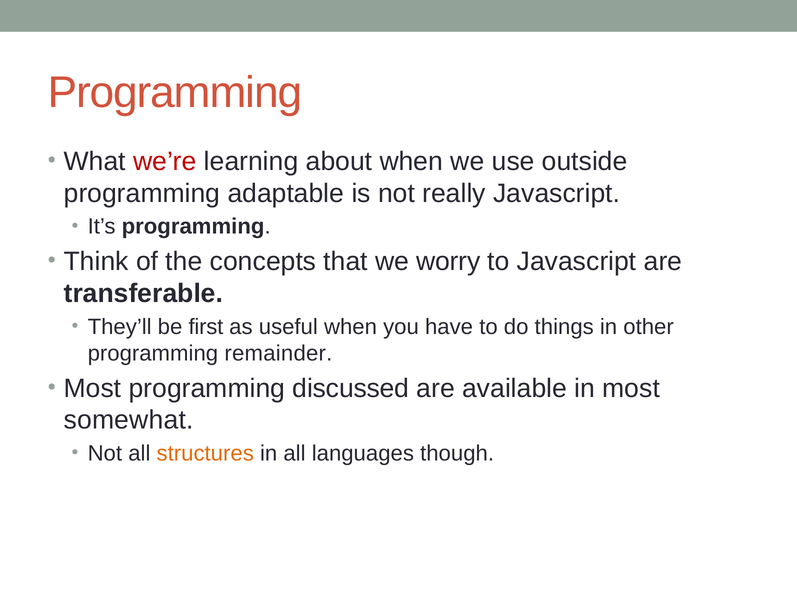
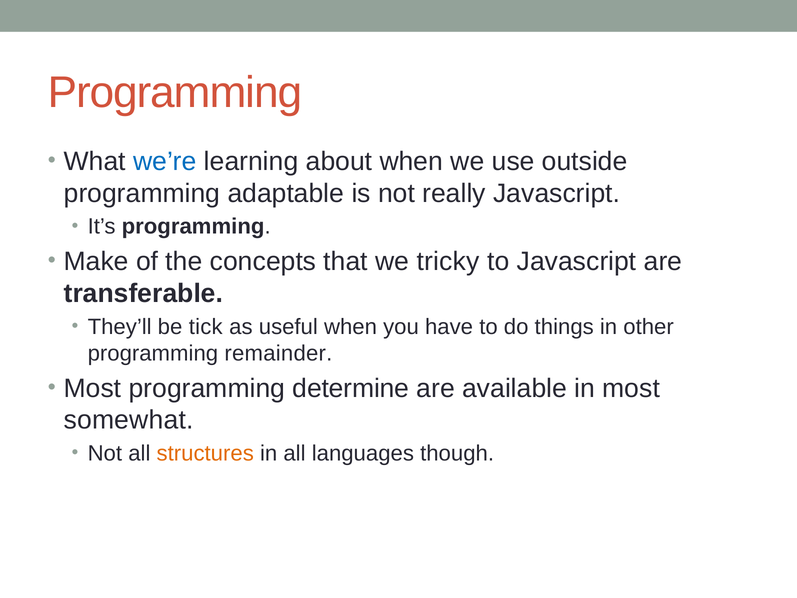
we’re colour: red -> blue
Think: Think -> Make
worry: worry -> tricky
first: first -> tick
discussed: discussed -> determine
